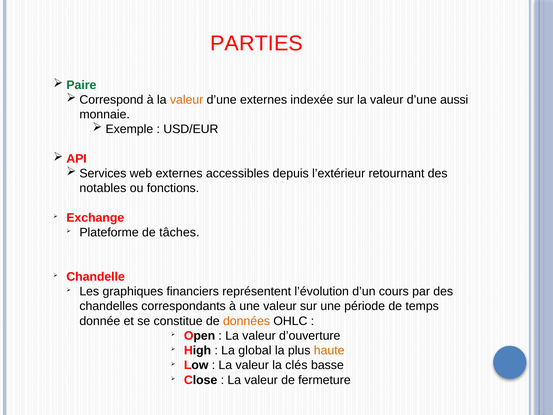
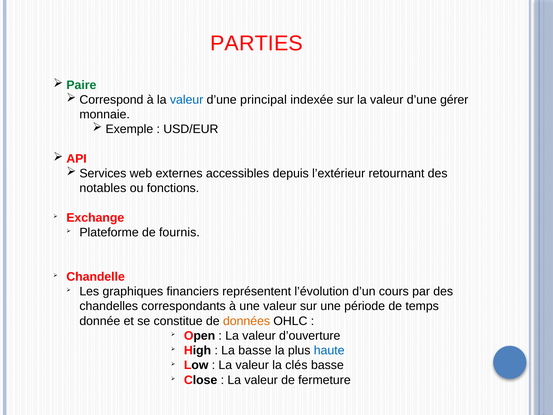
valeur at (187, 100) colour: orange -> blue
d’une externes: externes -> principal
aussi: aussi -> gérer
tâches: tâches -> fournis
La global: global -> basse
haute colour: orange -> blue
